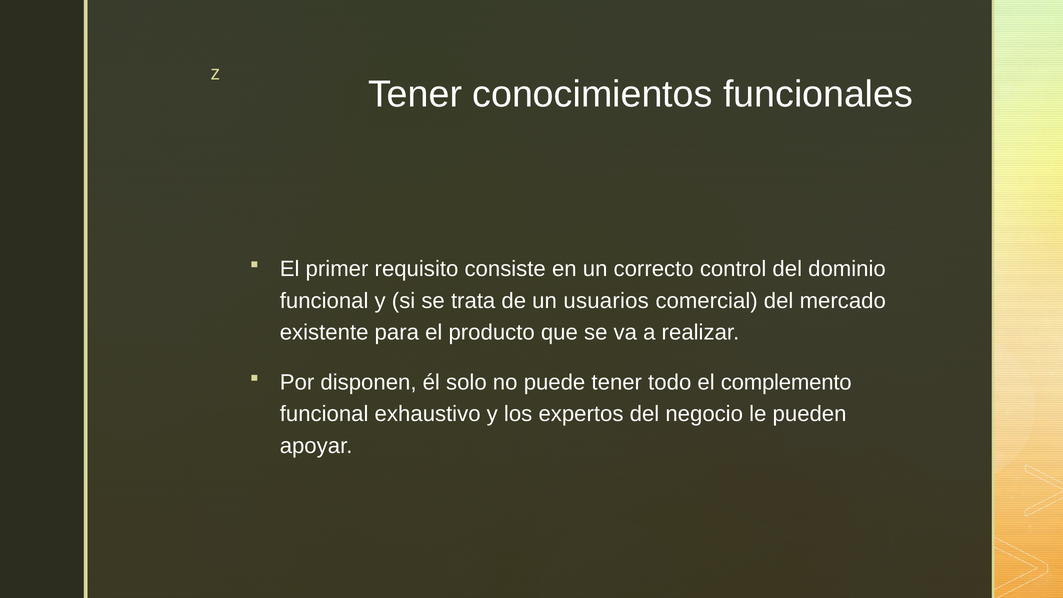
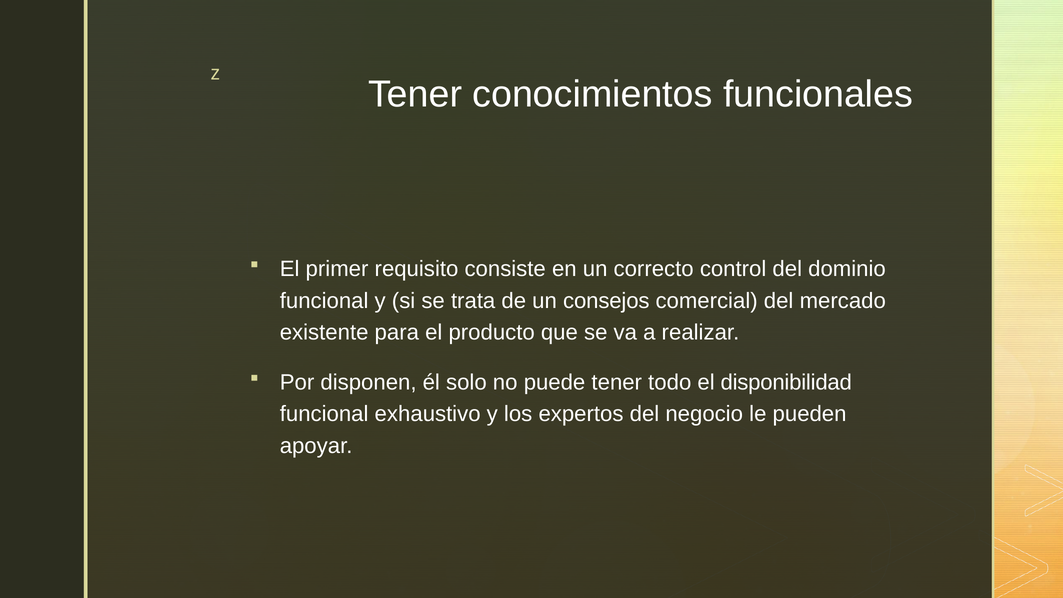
usuarios: usuarios -> consejos
complemento: complemento -> disponibilidad
